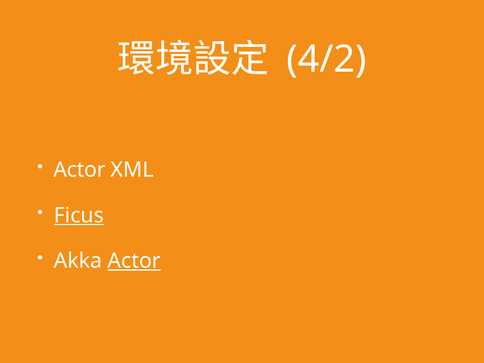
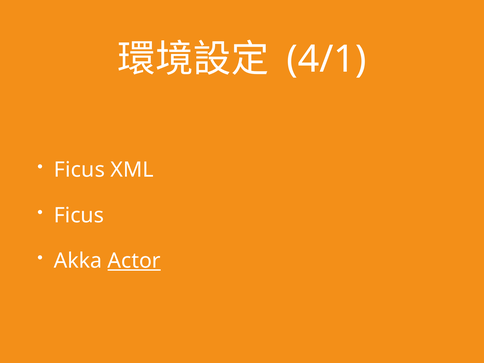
4/2: 4/2 -> 4/1
Actor at (80, 170): Actor -> Ficus
Ficus at (79, 215) underline: present -> none
